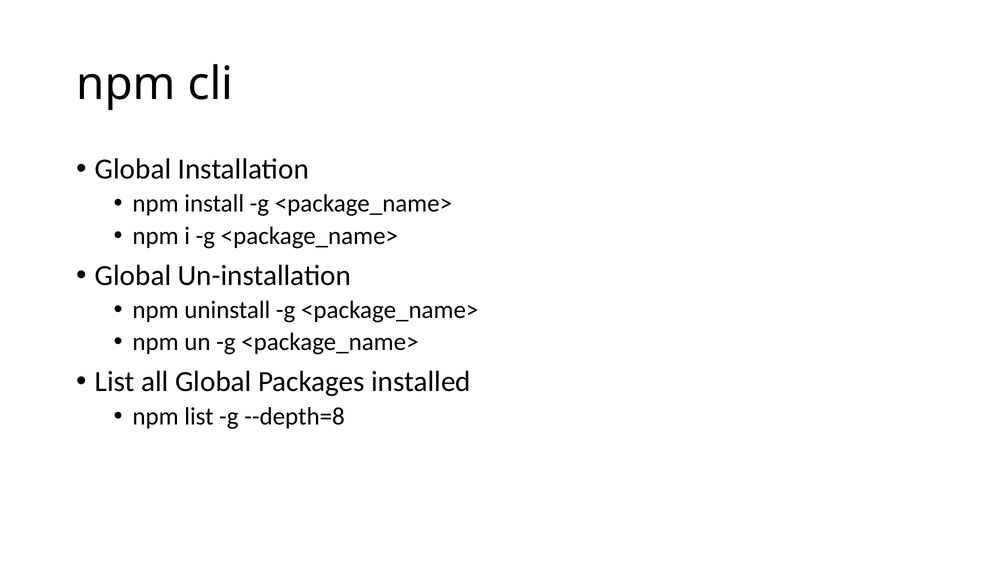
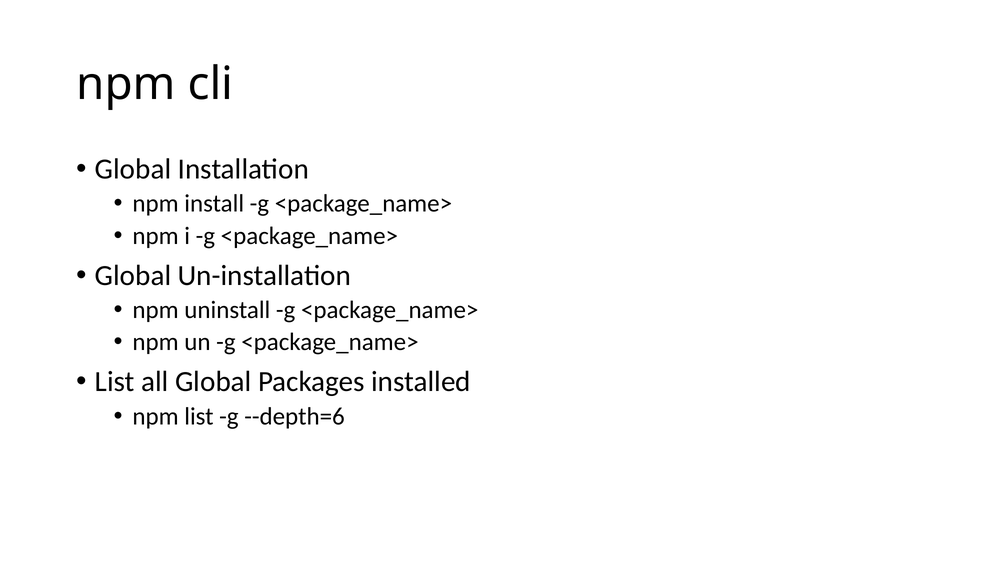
--depth=8: --depth=8 -> --depth=6
